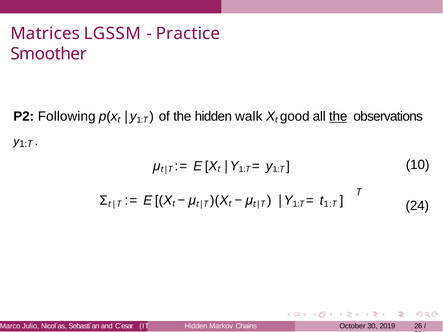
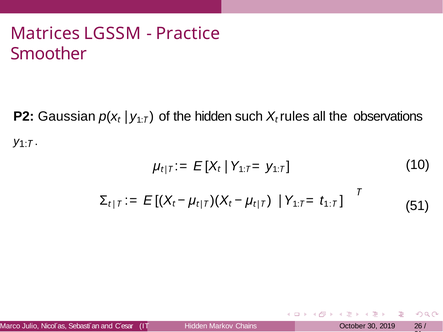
Following: Following -> Gaussian
walk: walk -> such
good: good -> rules
the at (338, 117) underline: present -> none
24: 24 -> 51
